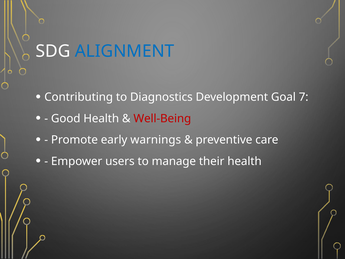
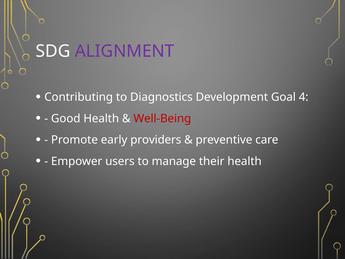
ALIGNMENT colour: blue -> purple
7: 7 -> 4
warnings: warnings -> providers
